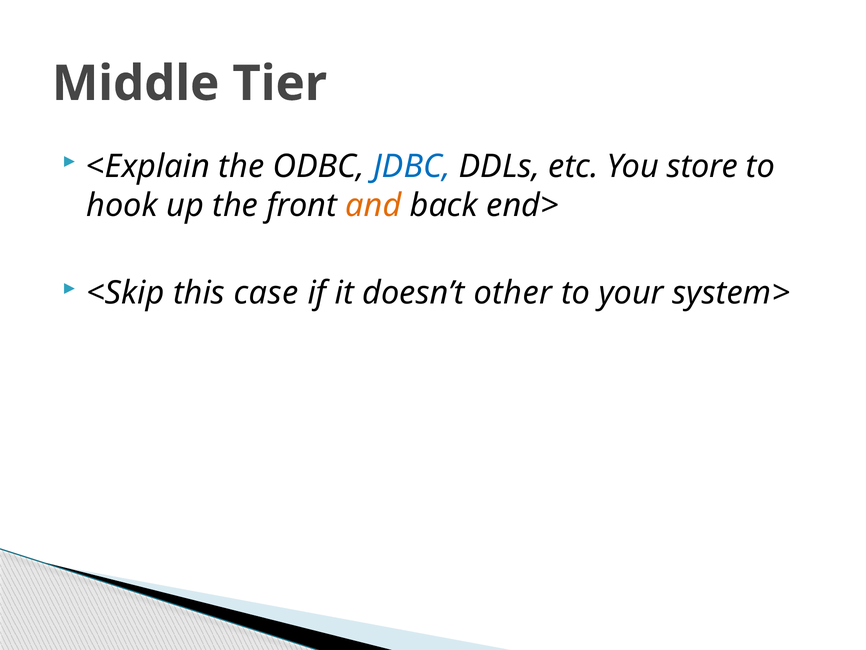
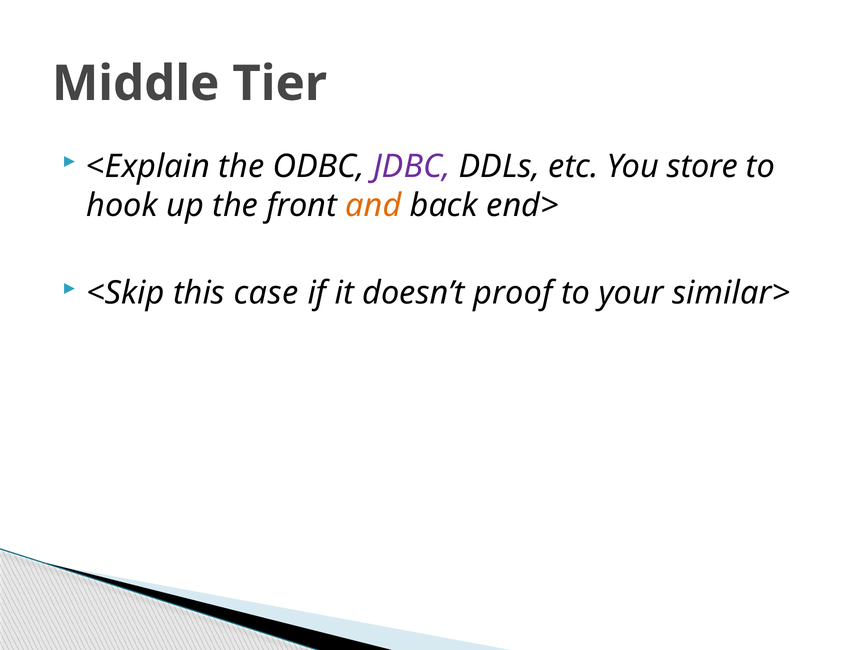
JDBC colour: blue -> purple
other: other -> proof
system>: system> -> similar>
